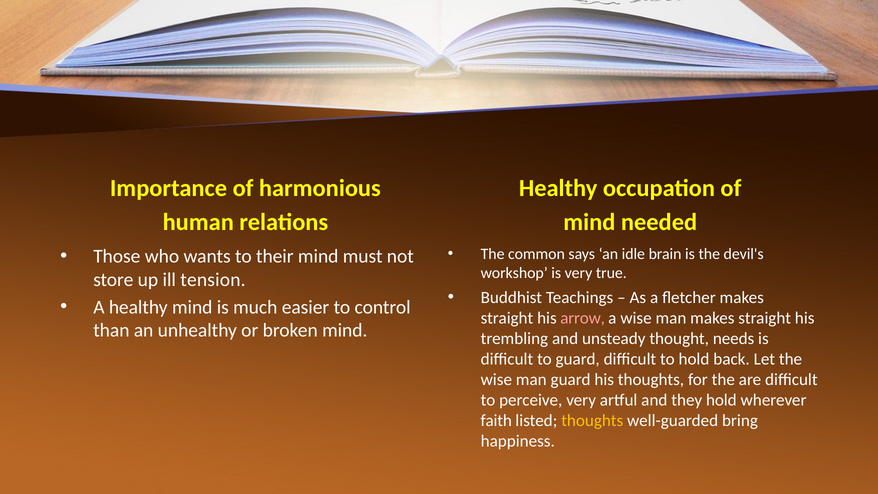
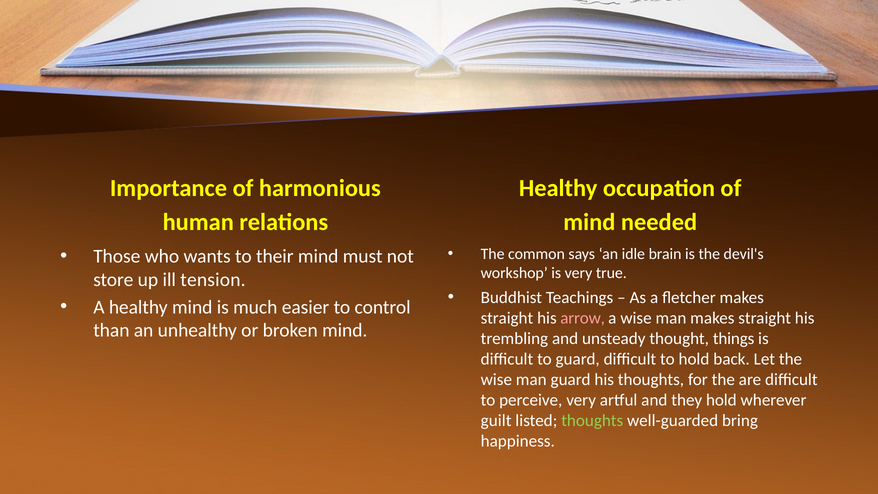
needs: needs -> things
faith: faith -> guilt
thoughts at (592, 420) colour: yellow -> light green
